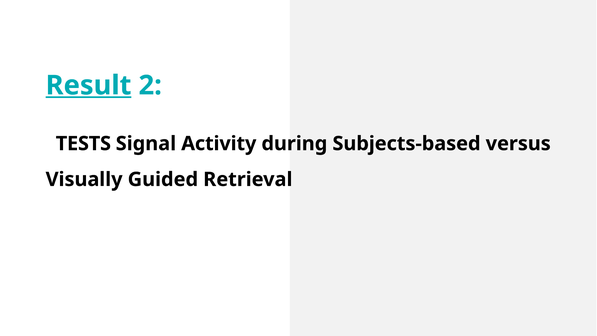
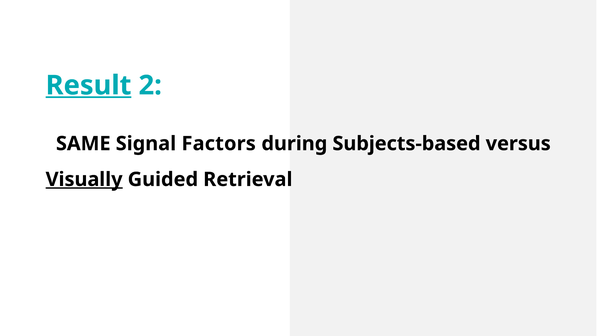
TESTS: TESTS -> SAME
Activity: Activity -> Factors
Visually underline: none -> present
